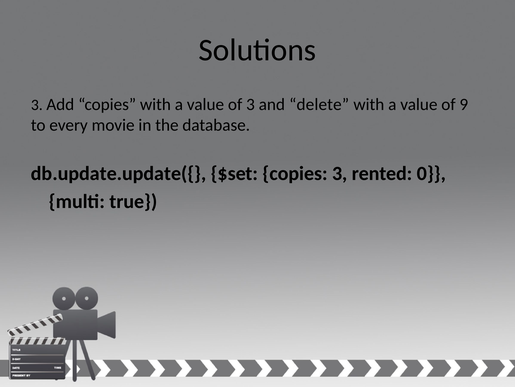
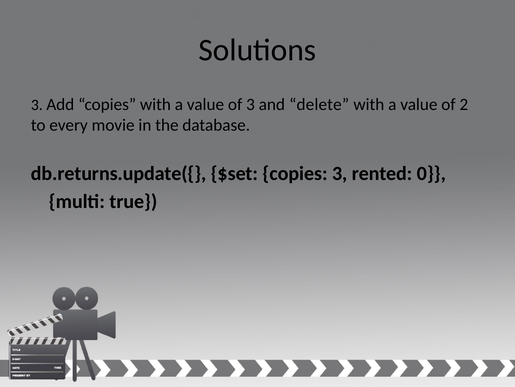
9: 9 -> 2
db.update.update({: db.update.update({ -> db.returns.update({
